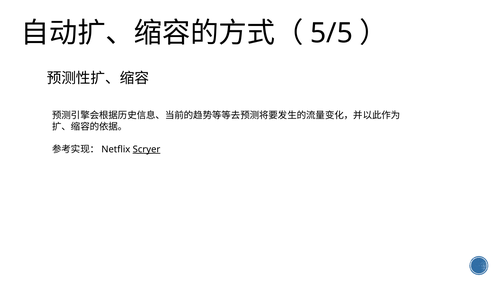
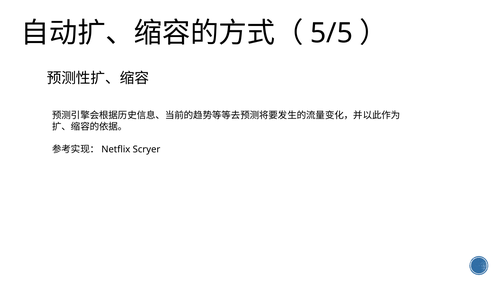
Scryer underline: present -> none
